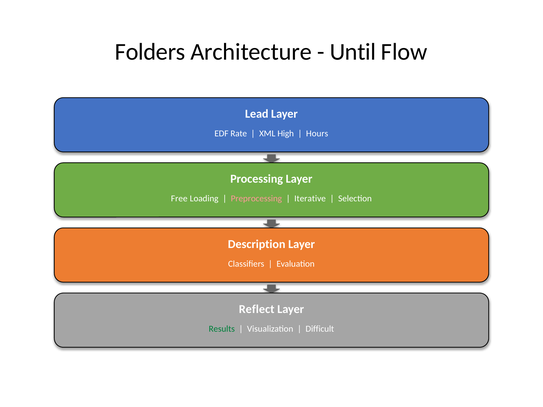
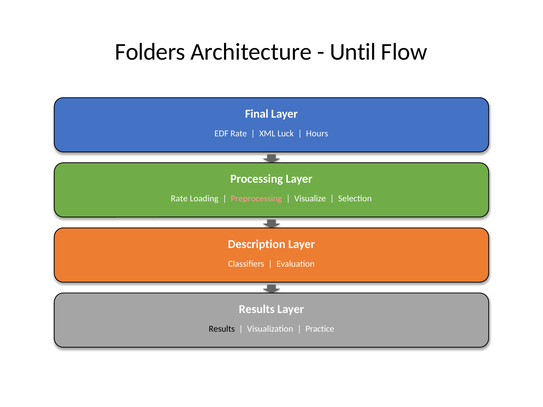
Lead: Lead -> Final
High: High -> Luck
Free at (179, 199): Free -> Rate
Iterative: Iterative -> Visualize
Reflect at (257, 309): Reflect -> Results
Results at (222, 329) colour: green -> black
Difficult: Difficult -> Practice
